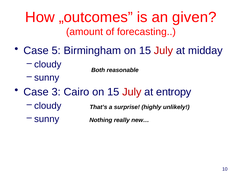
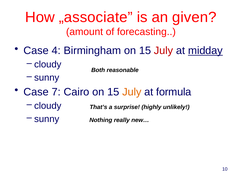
„outcomes: „outcomes -> „associate
5: 5 -> 4
midday underline: none -> present
3: 3 -> 7
July at (132, 92) colour: red -> orange
entropy: entropy -> formula
